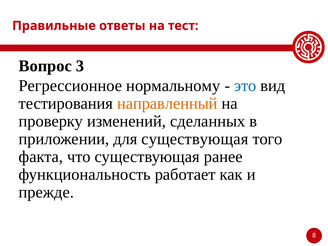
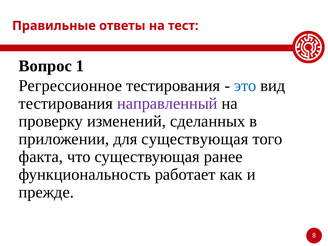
3: 3 -> 1
Регрессионное нормальному: нормальному -> тестирования
направленный colour: orange -> purple
